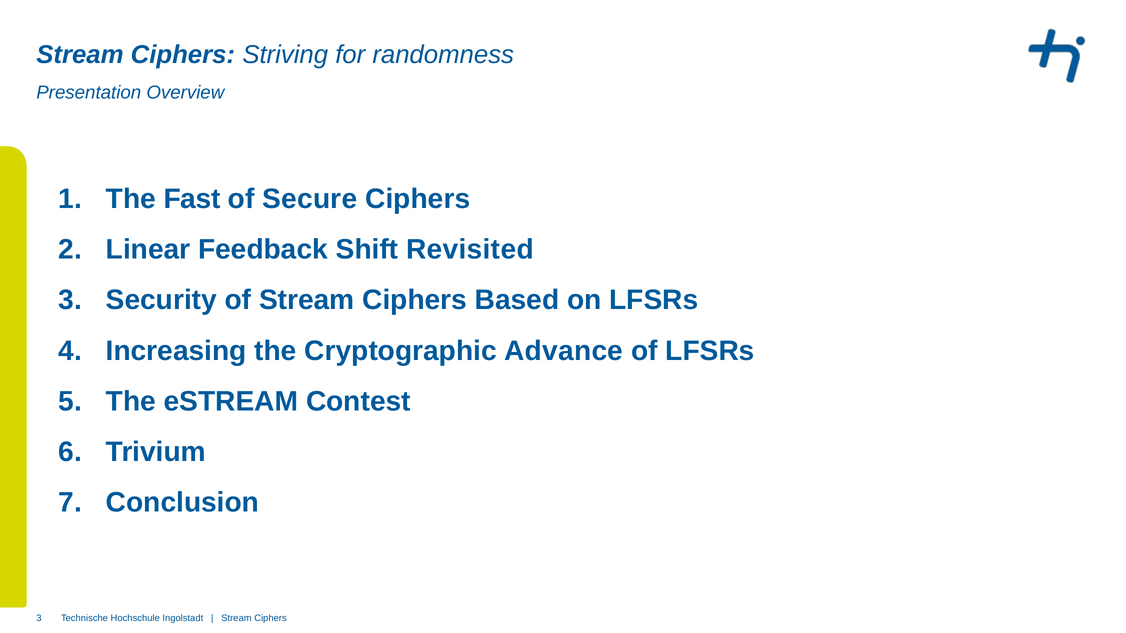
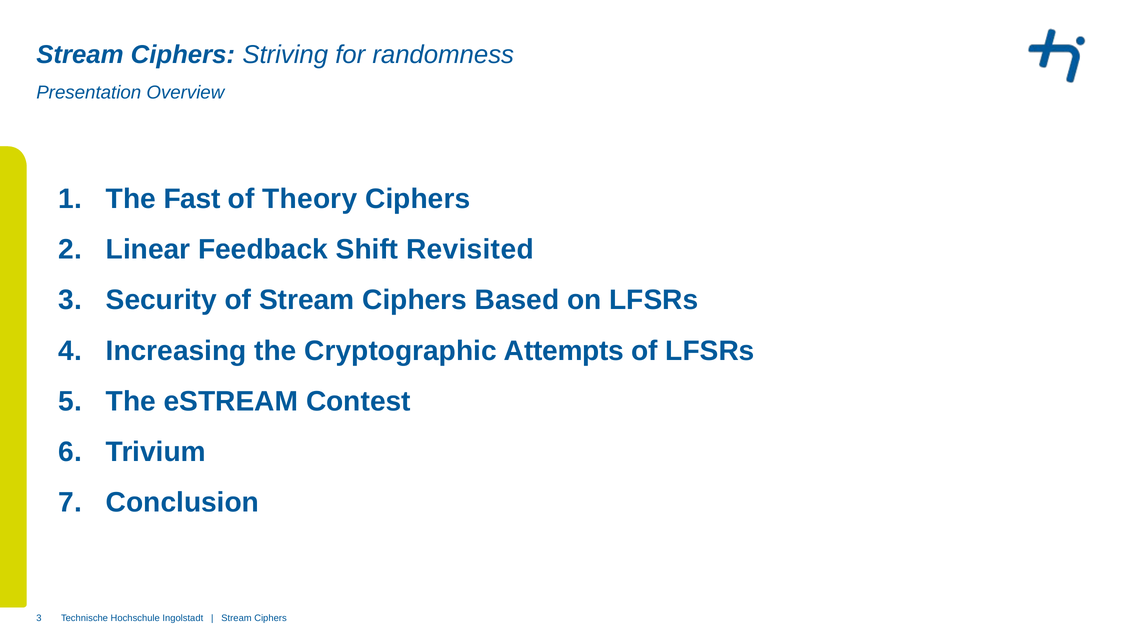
Secure: Secure -> Theory
Advance: Advance -> Attempts
